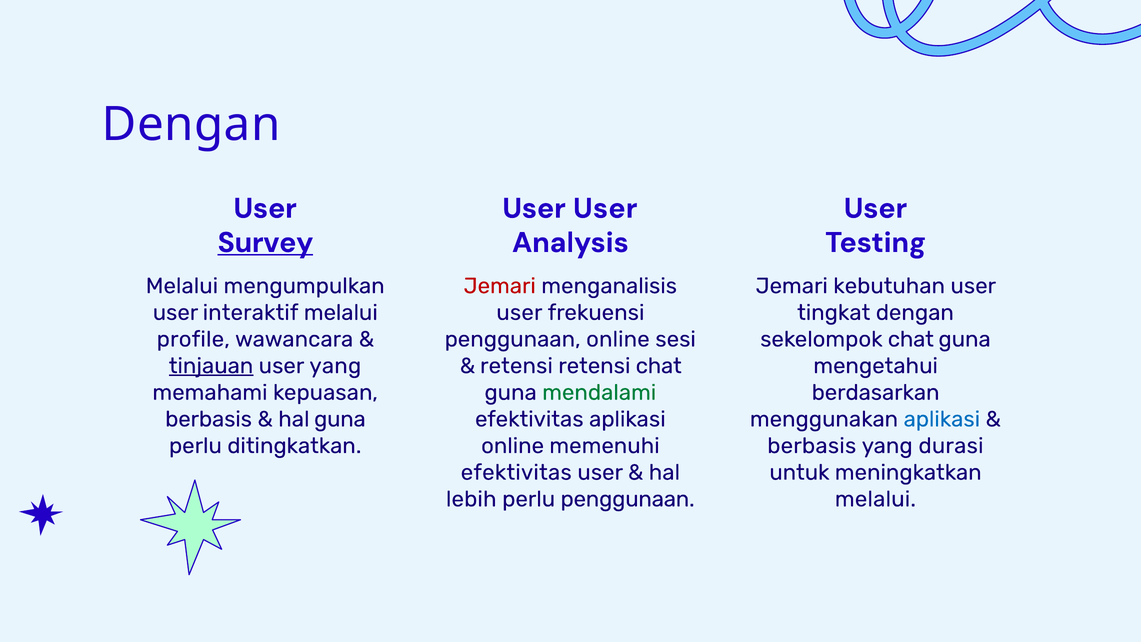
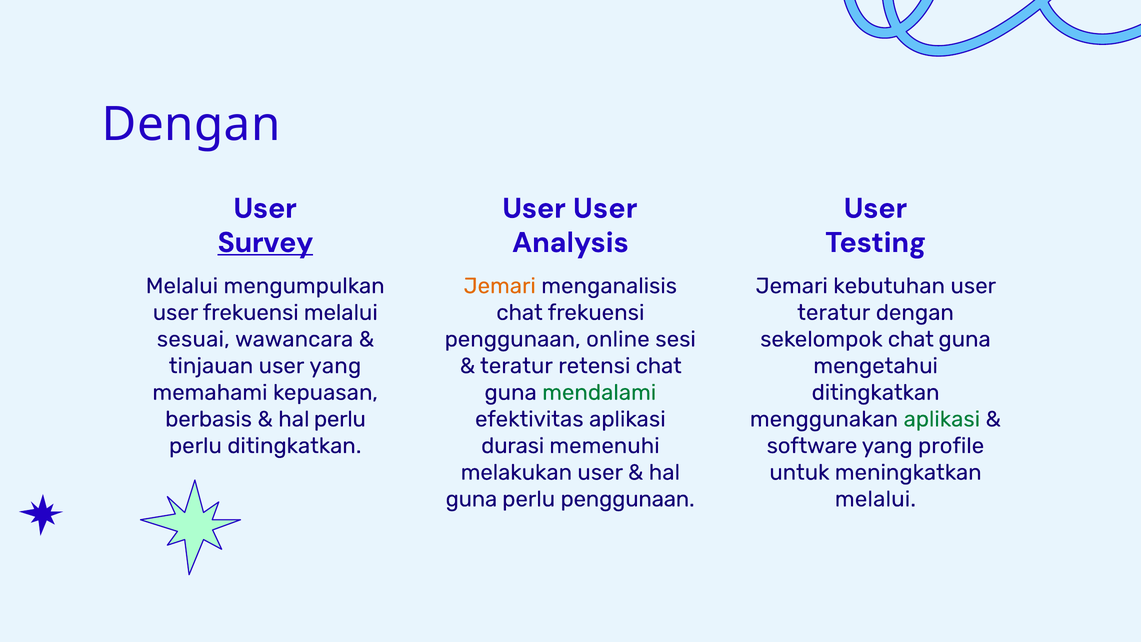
Jemari at (500, 286) colour: red -> orange
user interaktif: interaktif -> frekuensi
user at (519, 312): user -> chat
tingkat at (834, 312): tingkat -> teratur
profile: profile -> sesuai
tinjauan underline: present -> none
retensi at (516, 366): retensi -> teratur
berdasarkan at (876, 392): berdasarkan -> ditingkatkan
hal guna: guna -> perlu
aplikasi at (942, 419) colour: blue -> green
online at (513, 446): online -> durasi
berbasis at (812, 446): berbasis -> software
durasi: durasi -> profile
efektivitas at (516, 472): efektivitas -> melakukan
lebih at (471, 499): lebih -> guna
